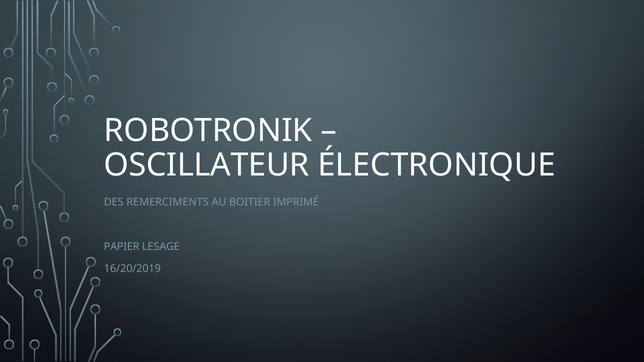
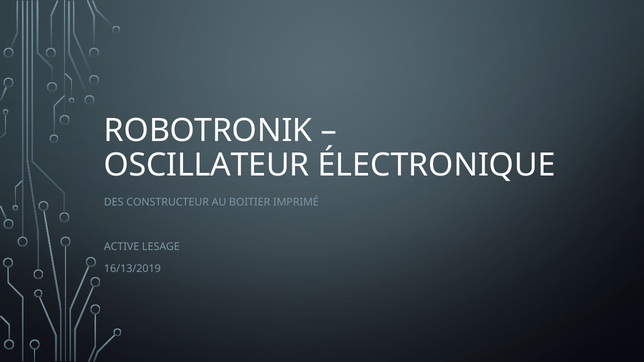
REMERCIMENTS: REMERCIMENTS -> CONSTRUCTEUR
PAPIER: PAPIER -> ACTIVE
16/20/2019: 16/20/2019 -> 16/13/2019
